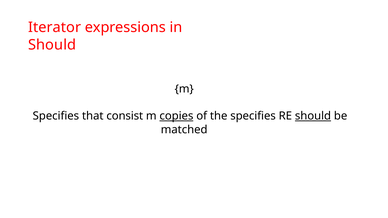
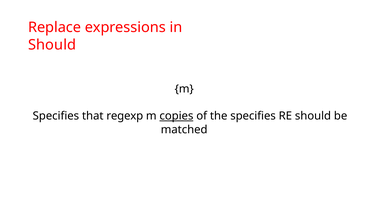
Iterator: Iterator -> Replace
consist: consist -> regexp
should at (313, 116) underline: present -> none
